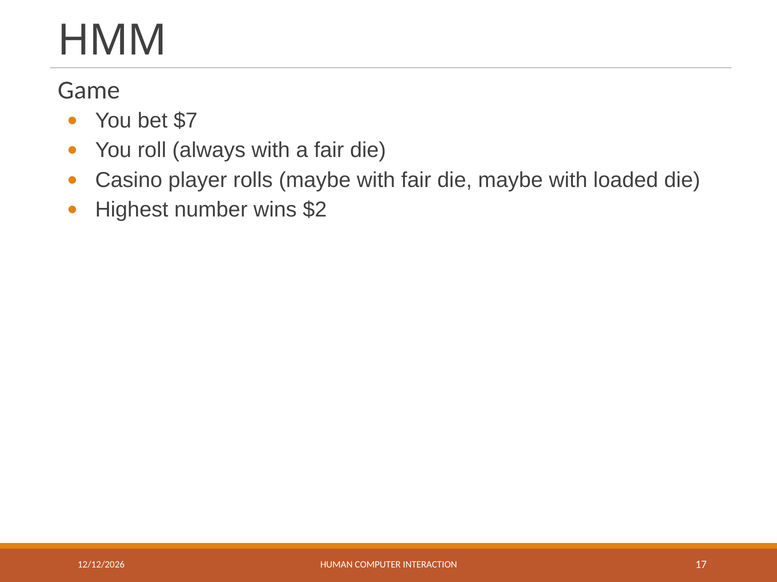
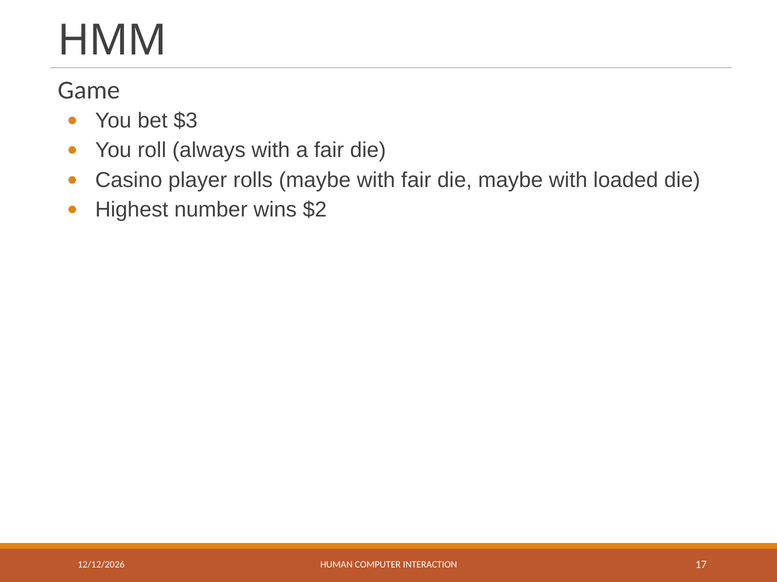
$7: $7 -> $3
